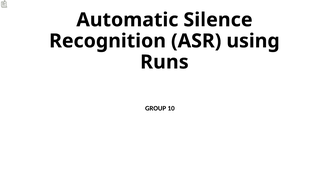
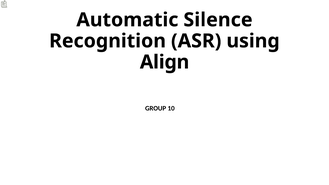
Runs: Runs -> Align
